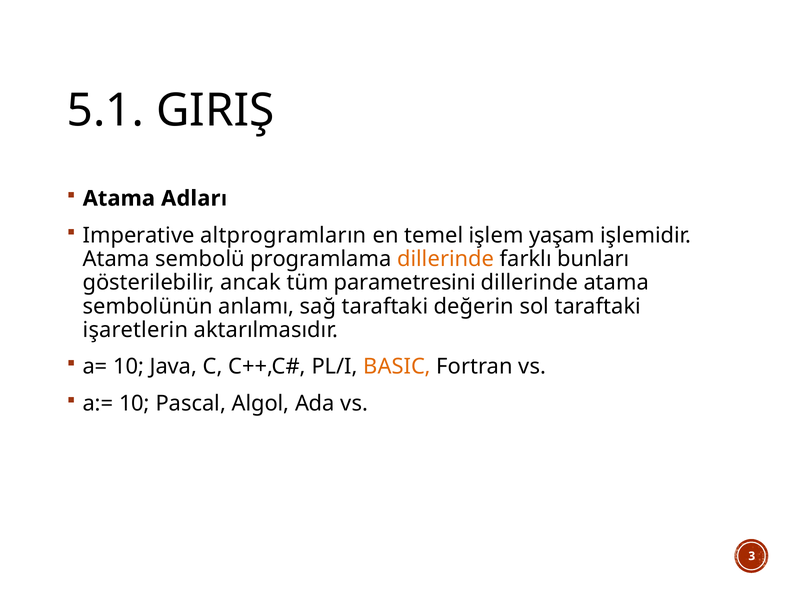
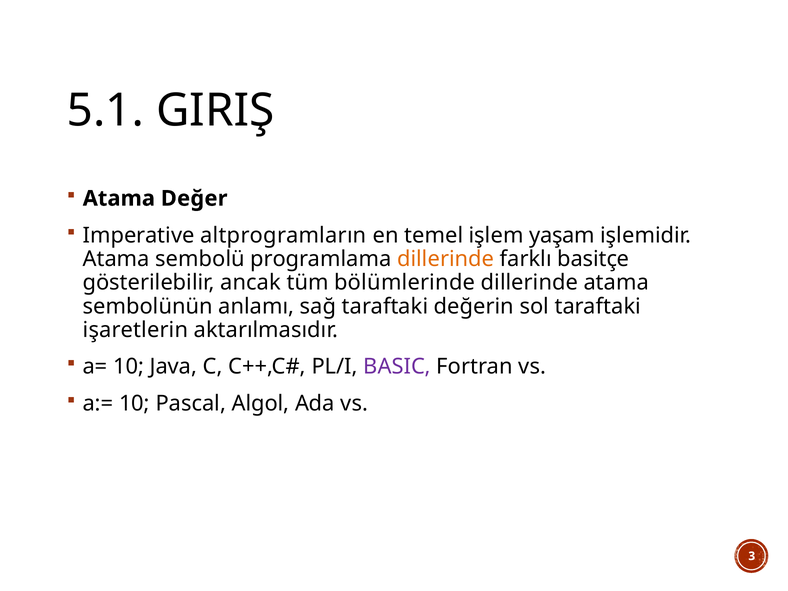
Adları: Adları -> Değer
bunları: bunları -> basitçe
parametresini: parametresini -> bölümlerinde
BASIC colour: orange -> purple
